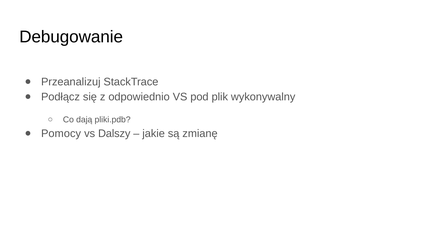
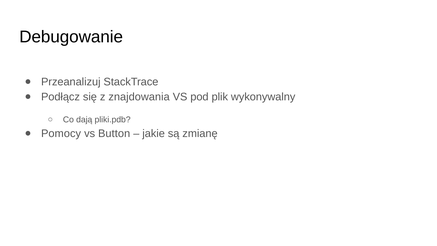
odpowiednio: odpowiednio -> znajdowania
Dalszy: Dalszy -> Button
